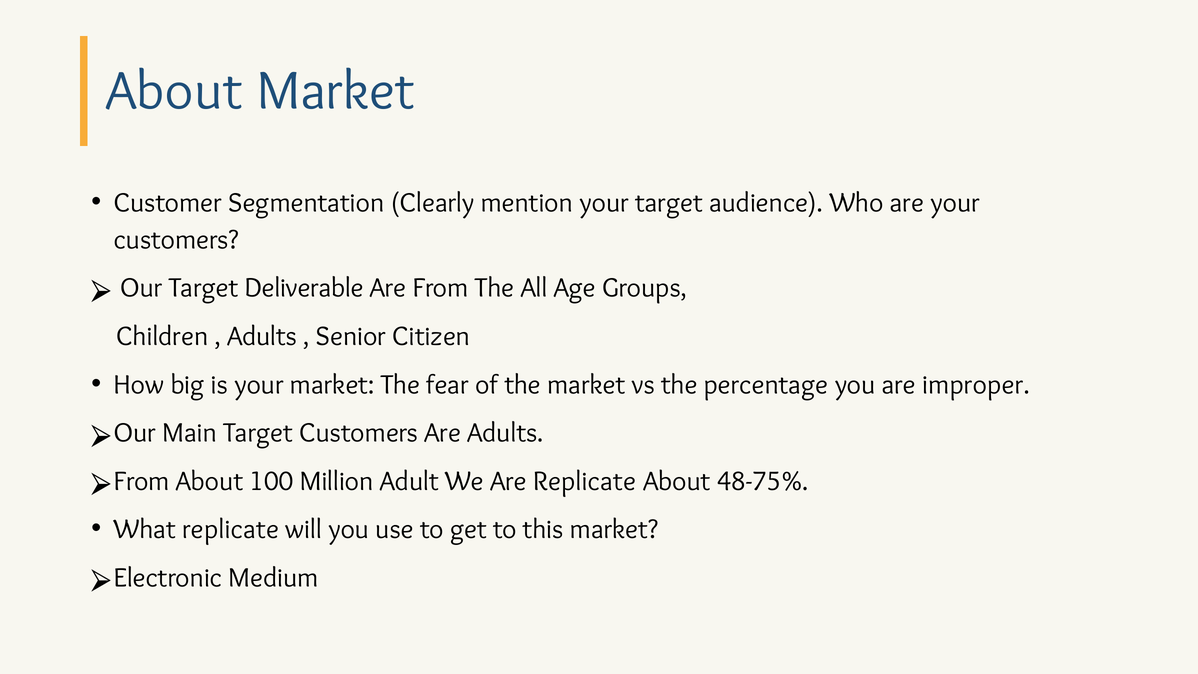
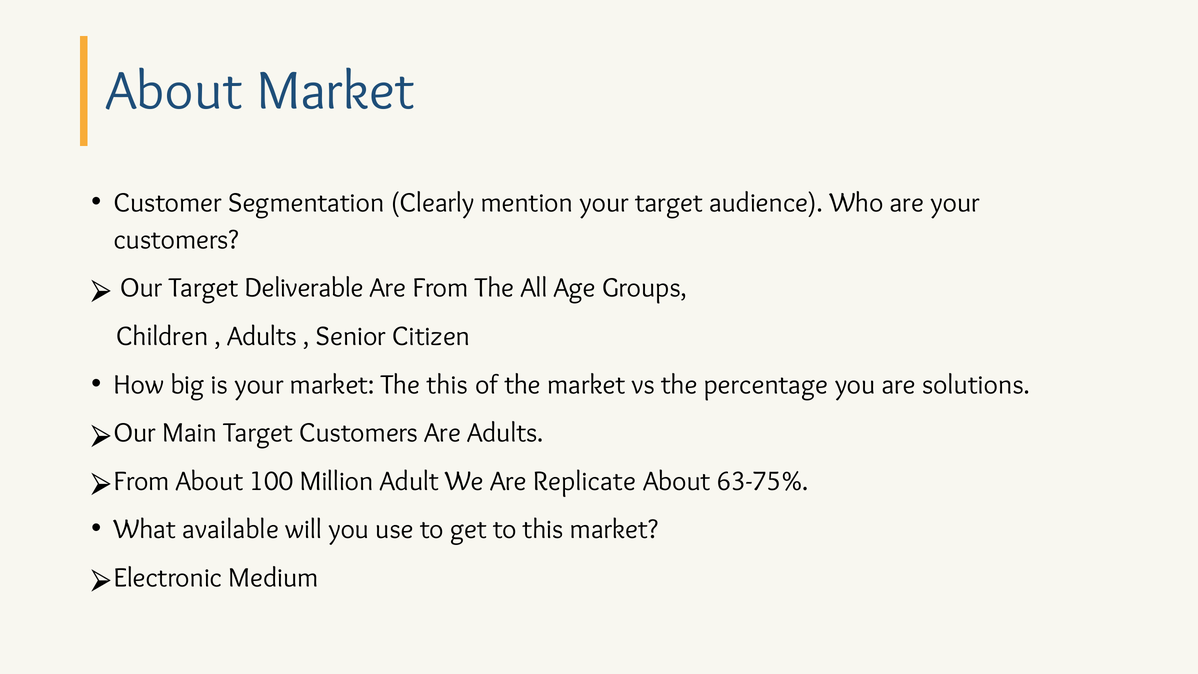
The fear: fear -> this
improper: improper -> solutions
48-75%: 48-75% -> 63-75%
What replicate: replicate -> available
